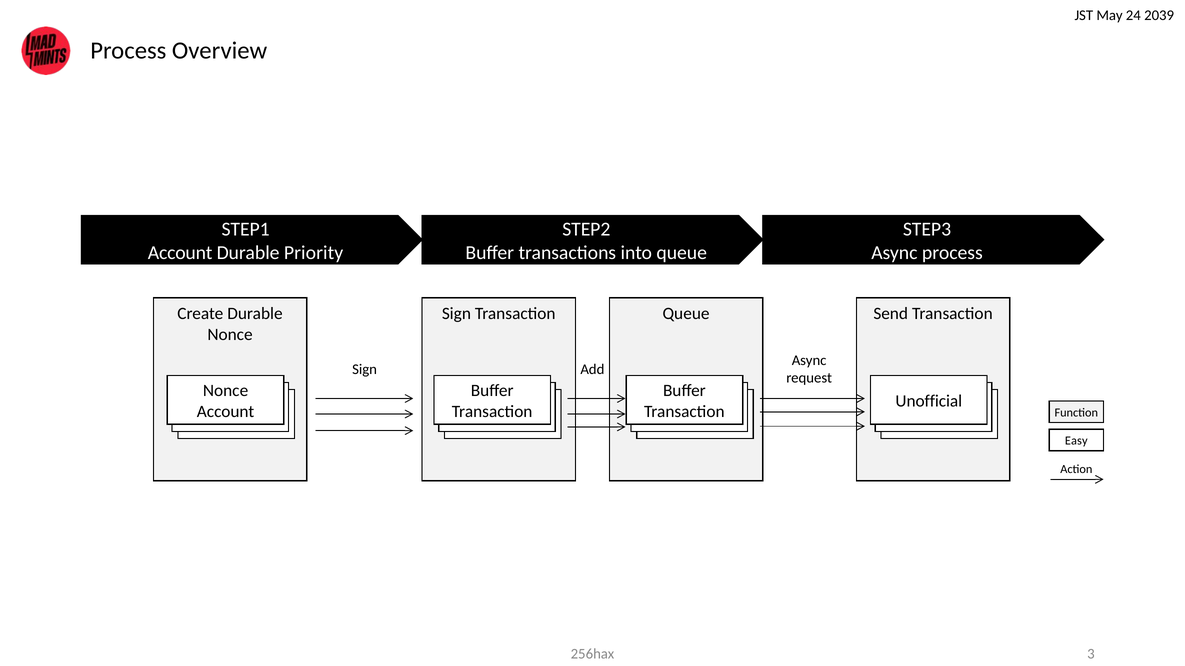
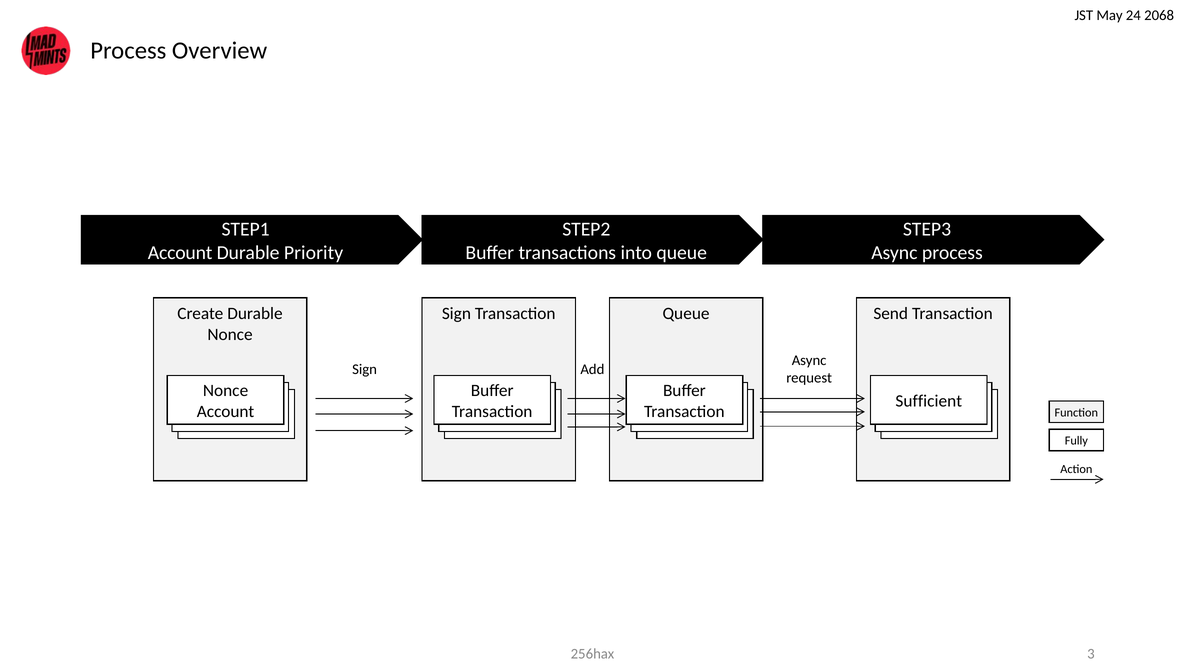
2039: 2039 -> 2068
Unofficial: Unofficial -> Sufficient
Easy: Easy -> Fully
